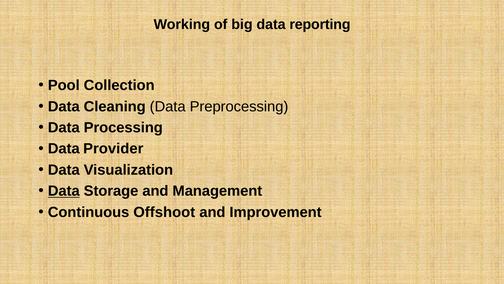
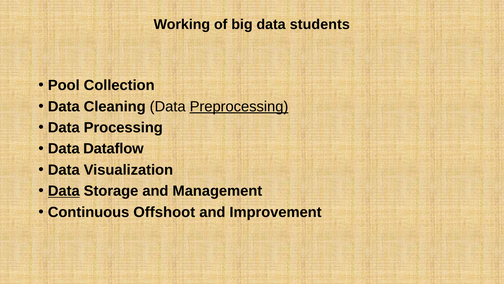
reporting: reporting -> students
Preprocessing underline: none -> present
Provider: Provider -> Dataflow
